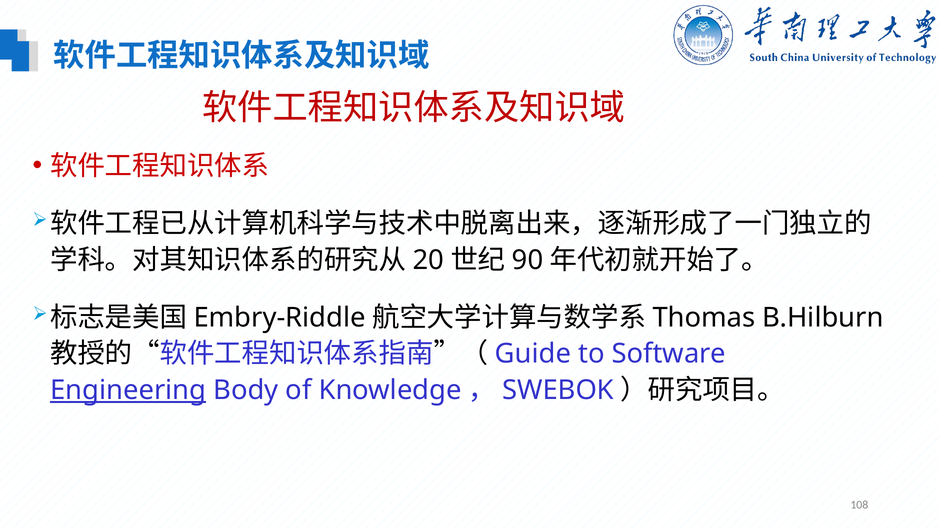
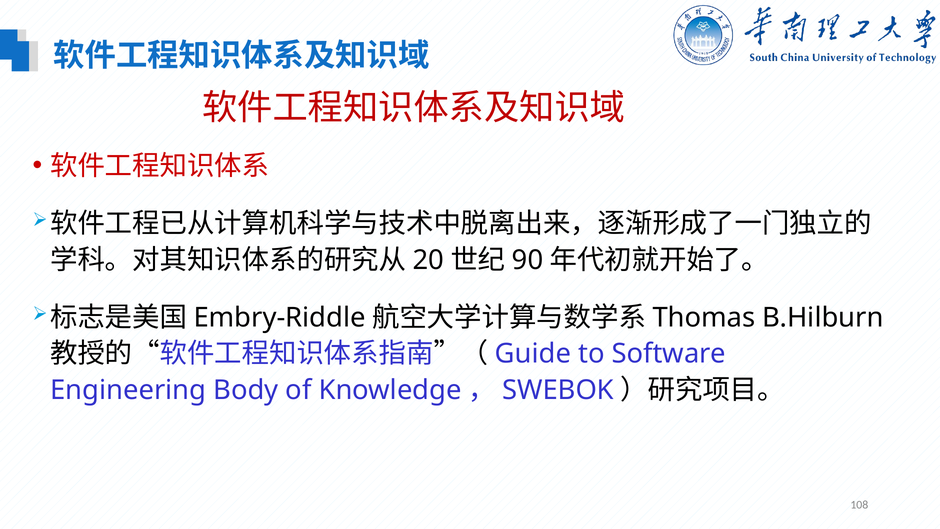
Engineering underline: present -> none
